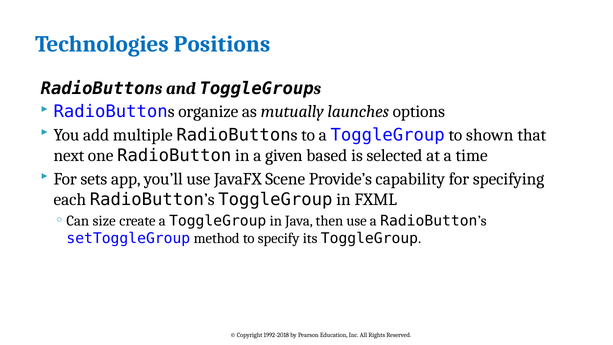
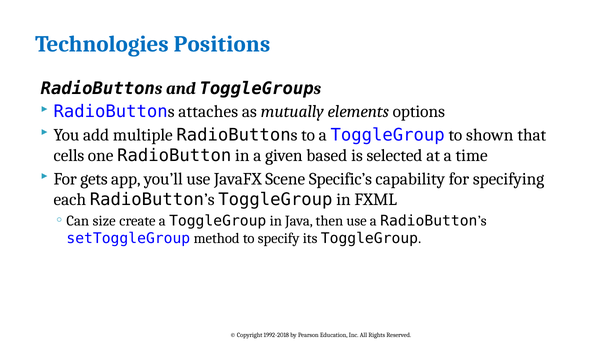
organize: organize -> attaches
launches: launches -> elements
next: next -> cells
sets: sets -> gets
Provide’s: Provide’s -> Specific’s
